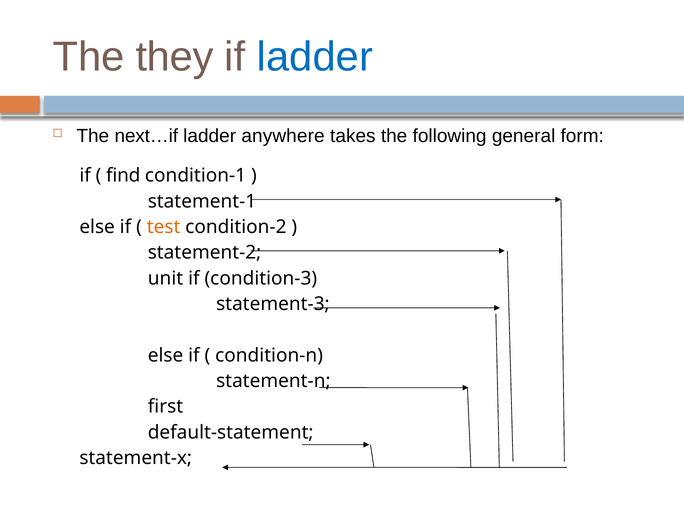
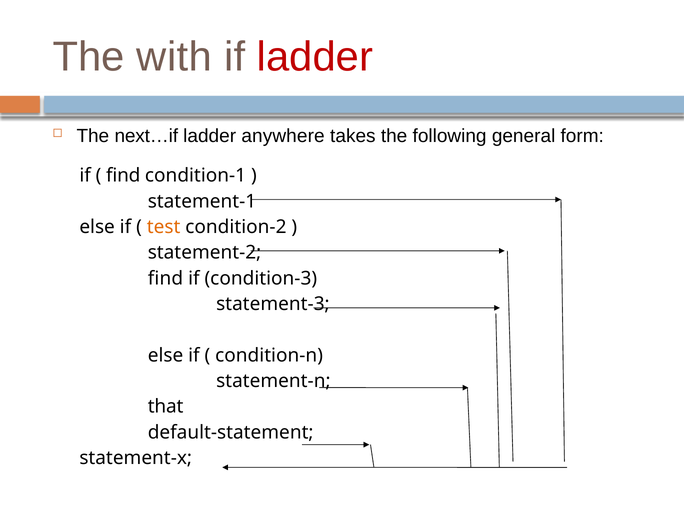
they: they -> with
ladder at (315, 57) colour: blue -> red
unit at (165, 278): unit -> find
first: first -> that
